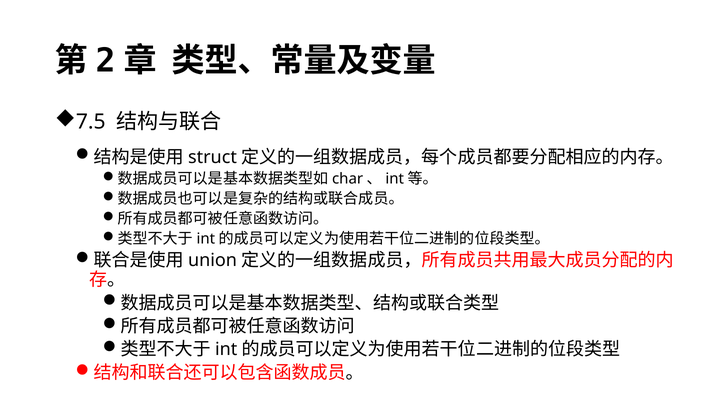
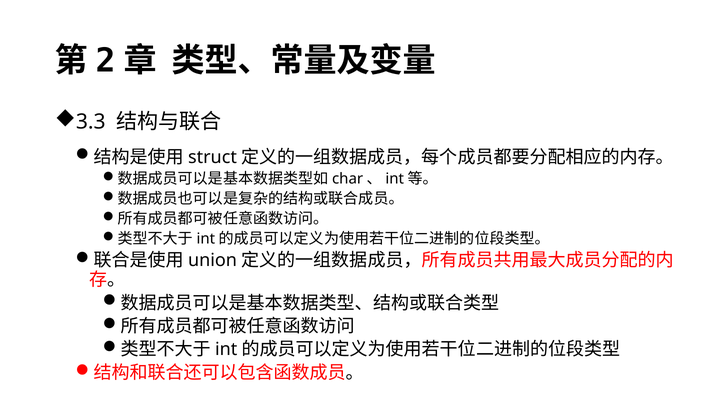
7.5: 7.5 -> 3.3
